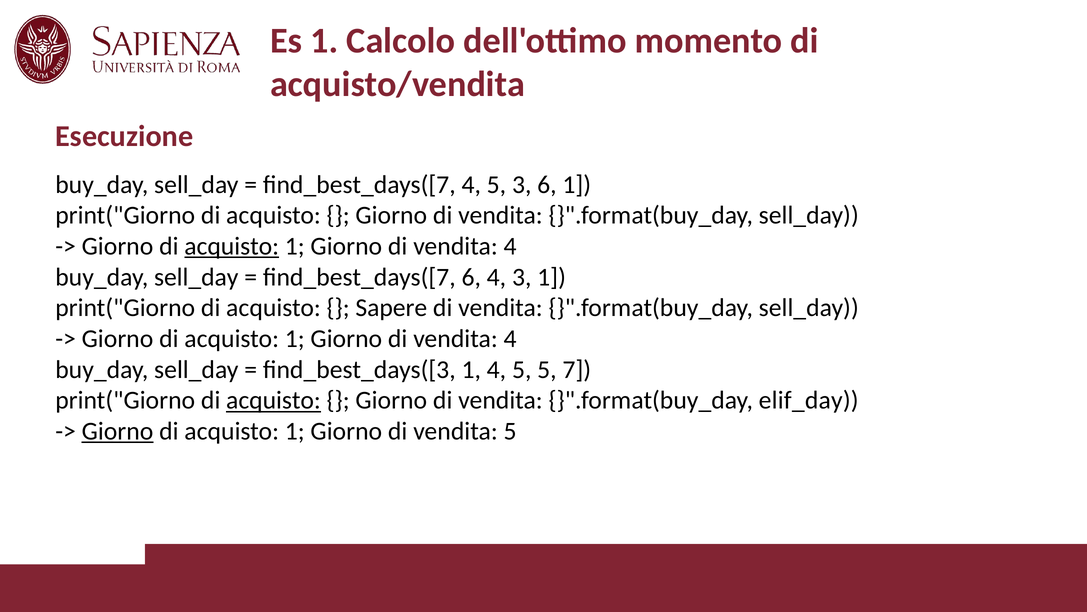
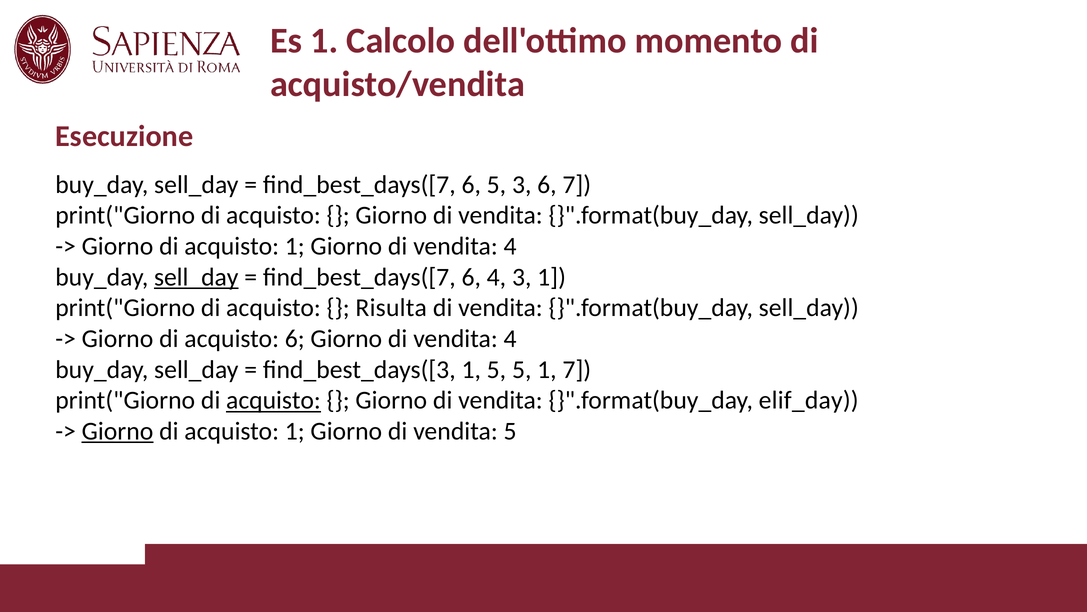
4 at (471, 184): 4 -> 6
6 1: 1 -> 7
acquisto at (232, 246) underline: present -> none
sell_day at (196, 277) underline: none -> present
Sapere: Sapere -> Risulta
1 at (295, 339): 1 -> 6
1 4: 4 -> 5
5 5: 5 -> 1
